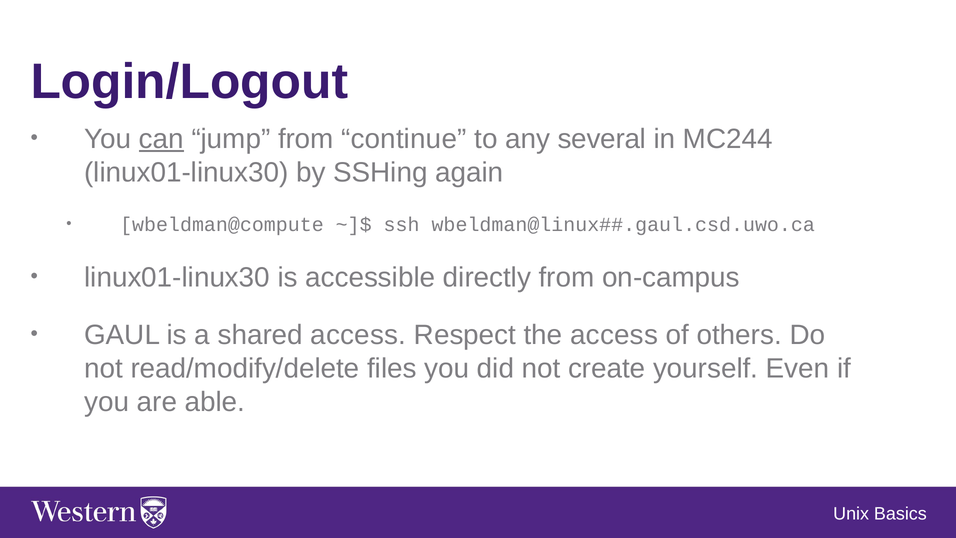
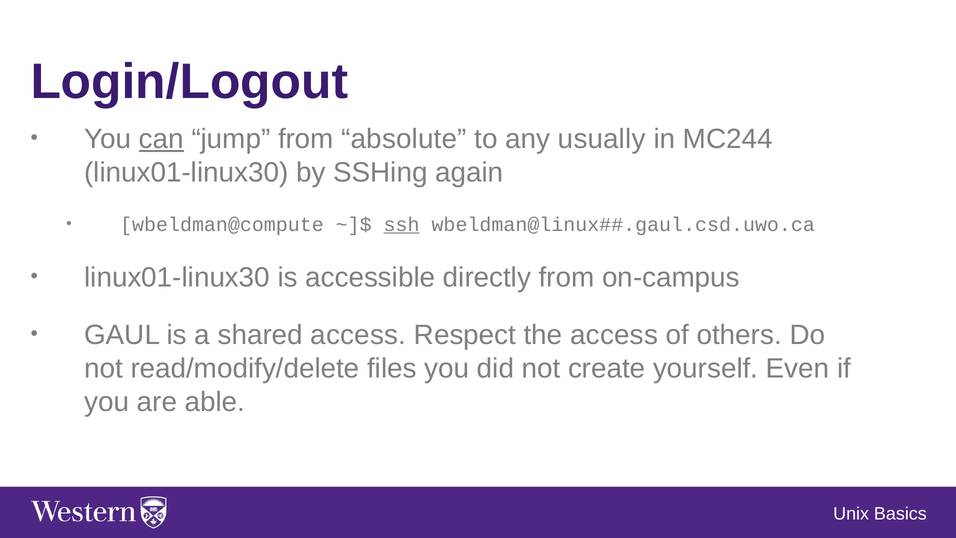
continue: continue -> absolute
several: several -> usually
ssh underline: none -> present
